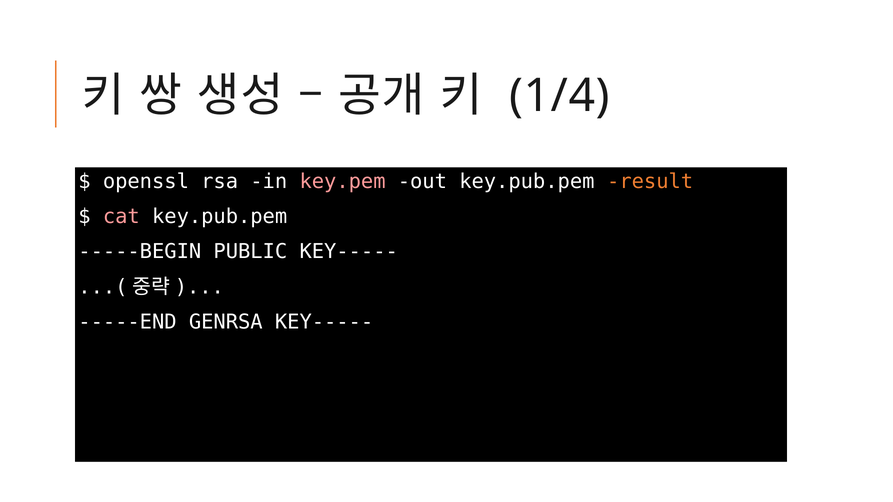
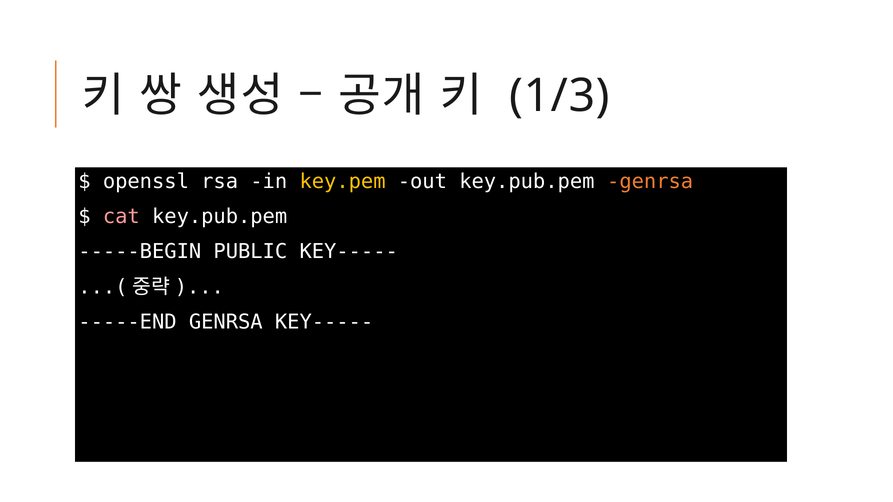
1/4: 1/4 -> 1/3
key.pem colour: pink -> yellow
key.pub.pem result: result -> genrsa
